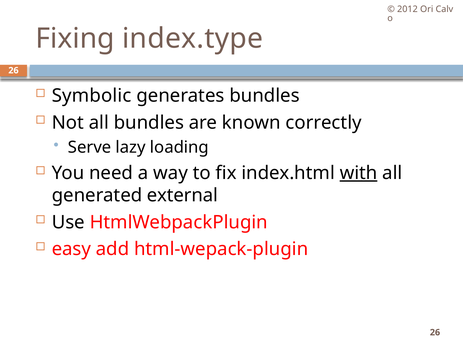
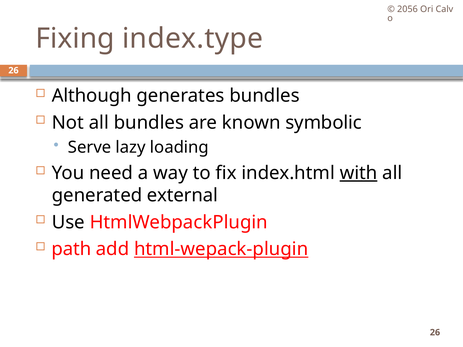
2012: 2012 -> 2056
Symbolic: Symbolic -> Although
correctly: correctly -> symbolic
easy: easy -> path
html-wepack-plugin underline: none -> present
